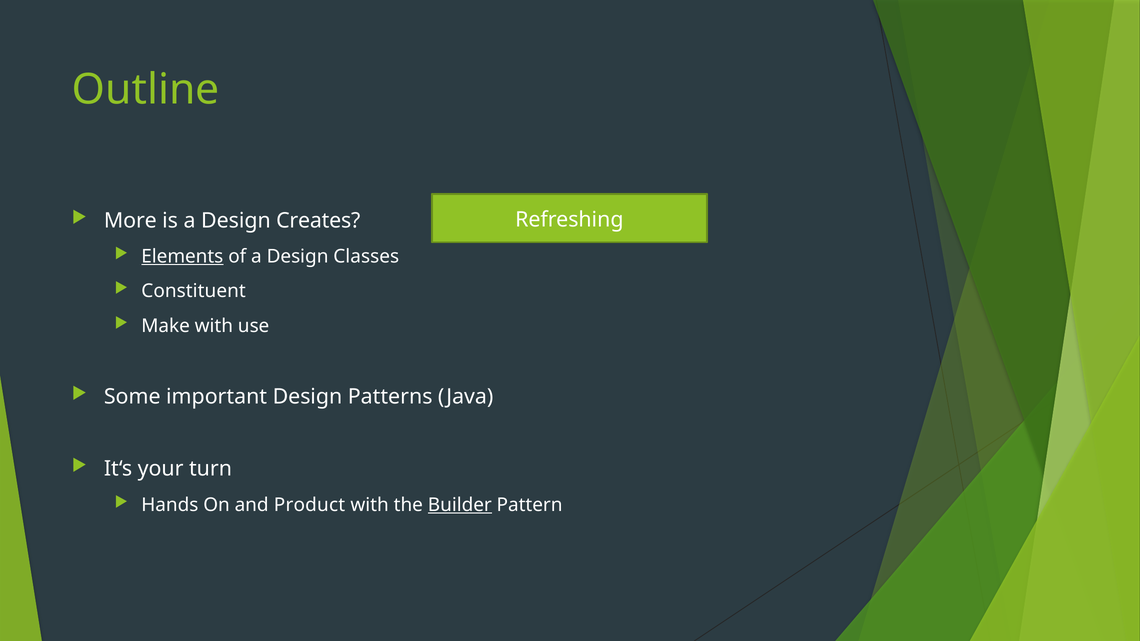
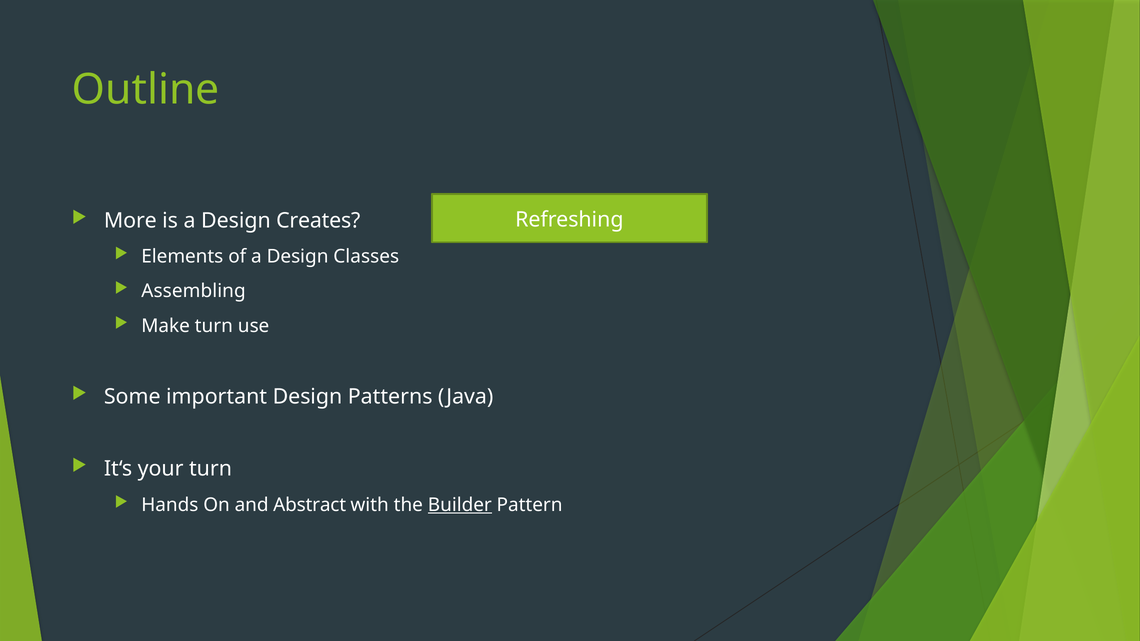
Elements underline: present -> none
Constituent: Constituent -> Assembling
Make with: with -> turn
Product: Product -> Abstract
